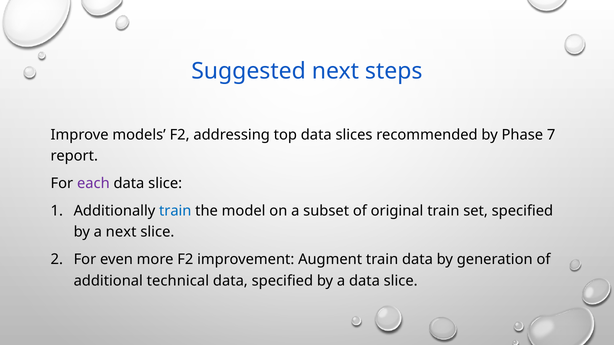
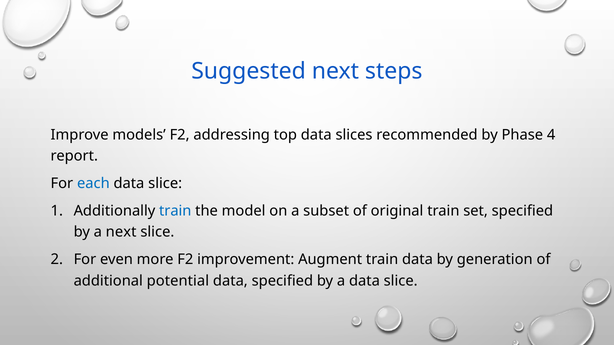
7: 7 -> 4
each colour: purple -> blue
technical: technical -> potential
